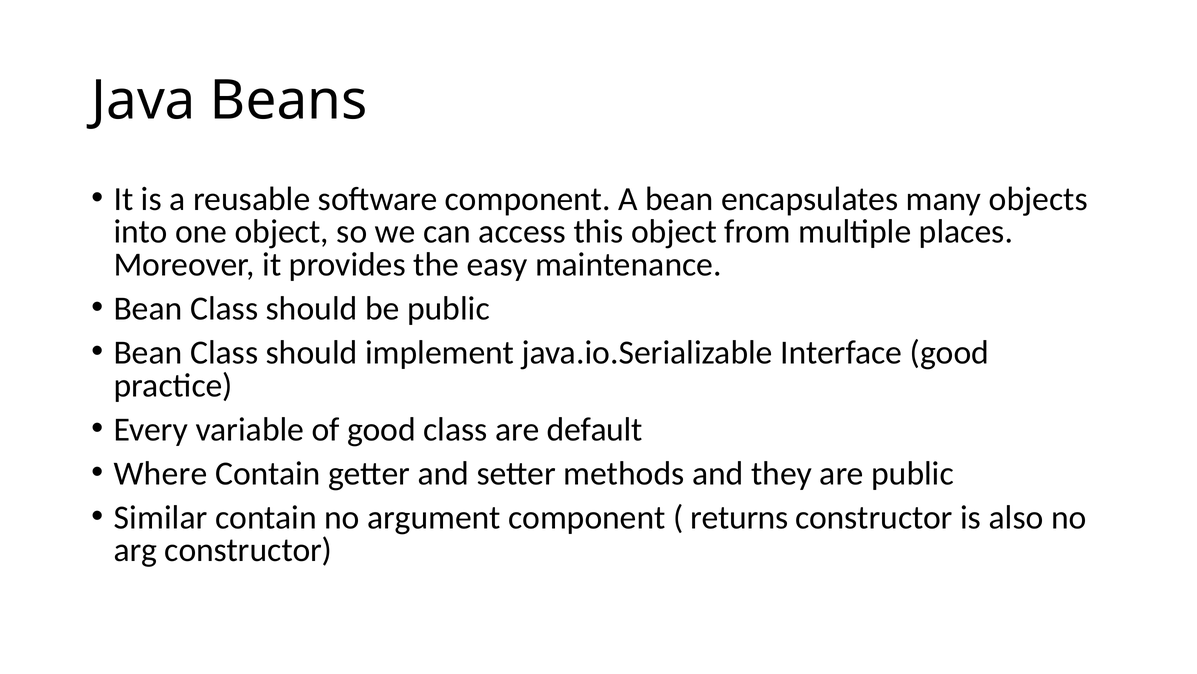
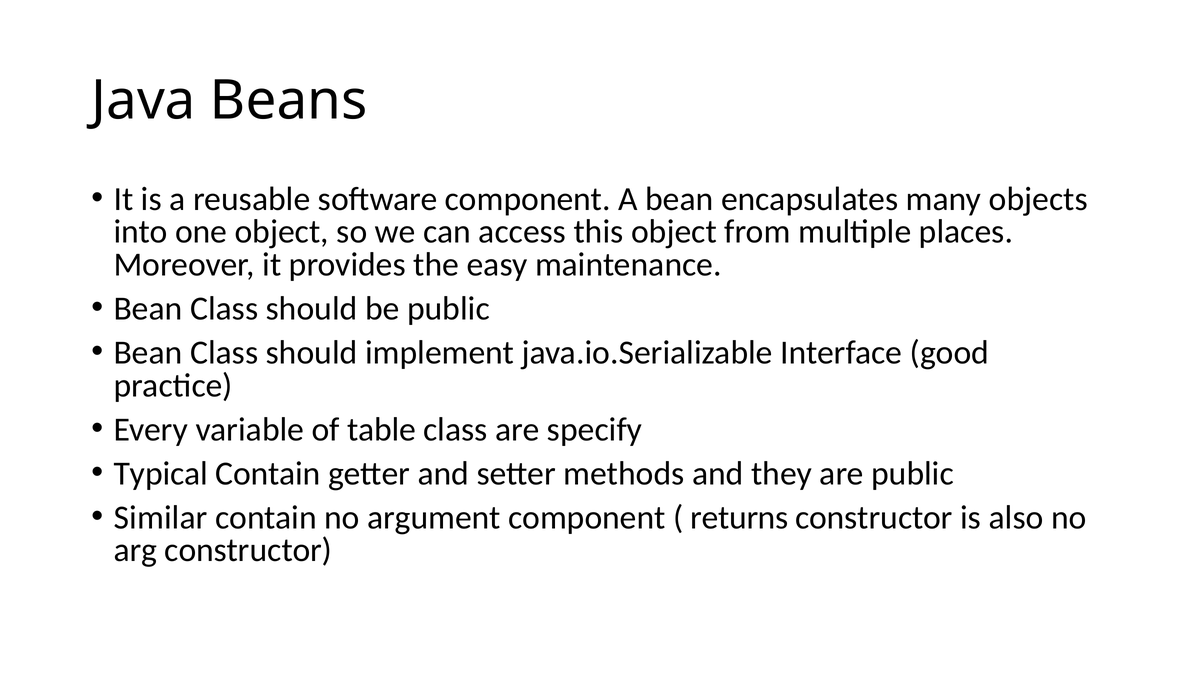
of good: good -> table
default: default -> specify
Where: Where -> Typical
